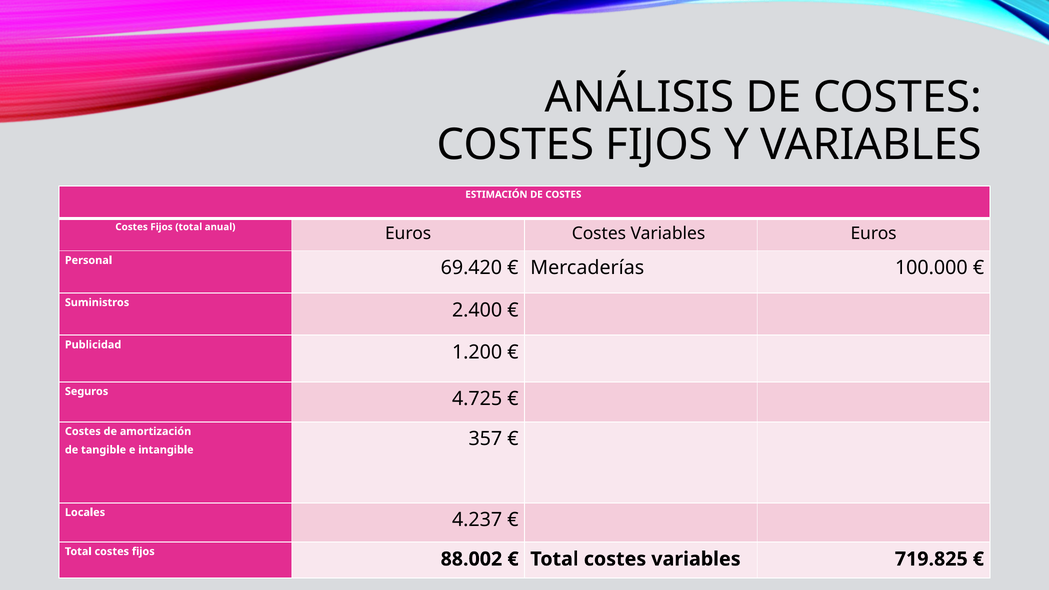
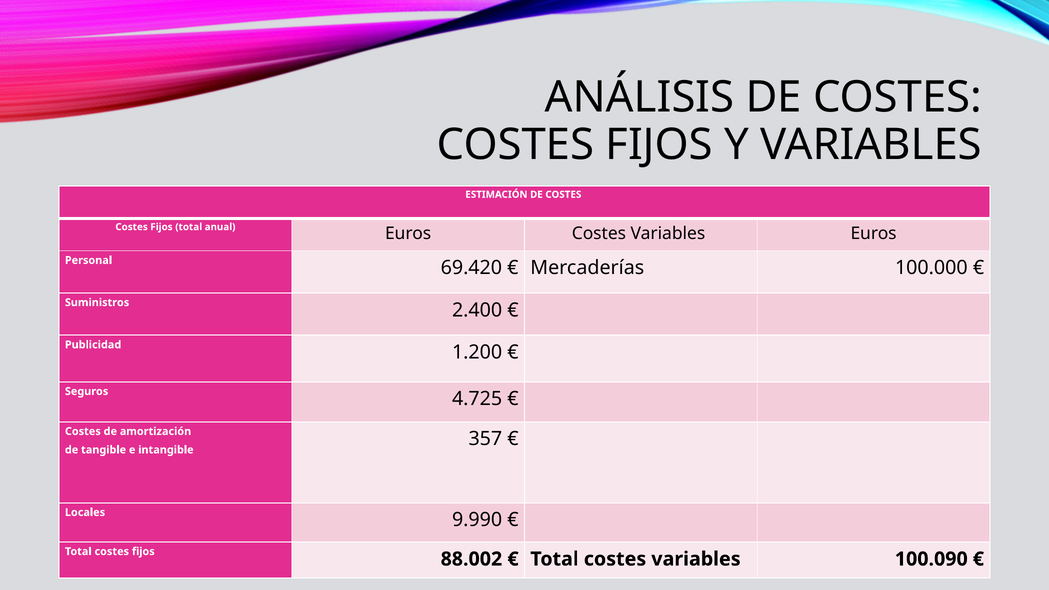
4.237: 4.237 -> 9.990
719.825: 719.825 -> 100.090
